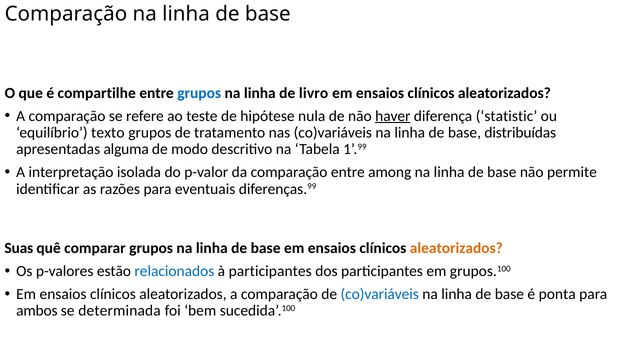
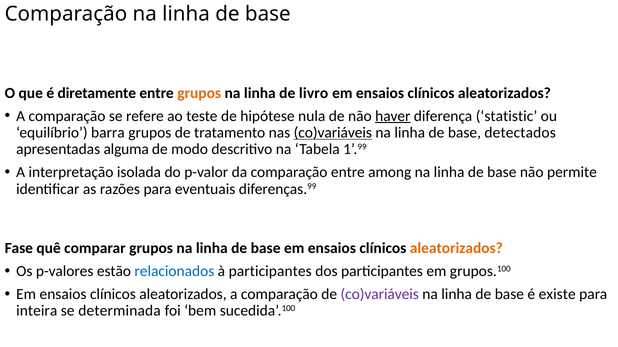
compartilhe: compartilhe -> diretamente
grupos at (199, 93) colour: blue -> orange
texto: texto -> barra
co)variáveis at (333, 133) underline: none -> present
distribuídas: distribuídas -> detectados
Suas at (19, 248): Suas -> Fase
co)variáveis at (380, 295) colour: blue -> purple
ponta: ponta -> existe
ambos: ambos -> inteira
